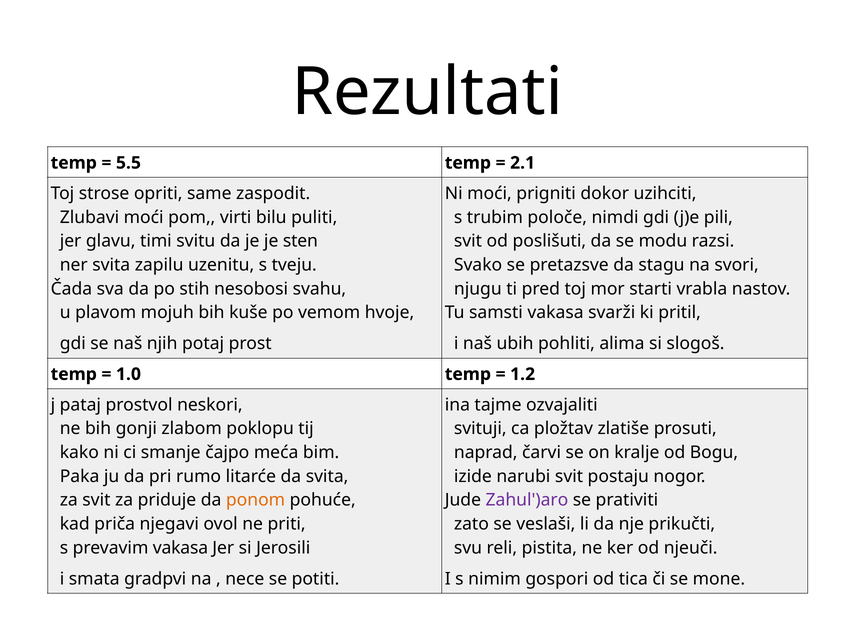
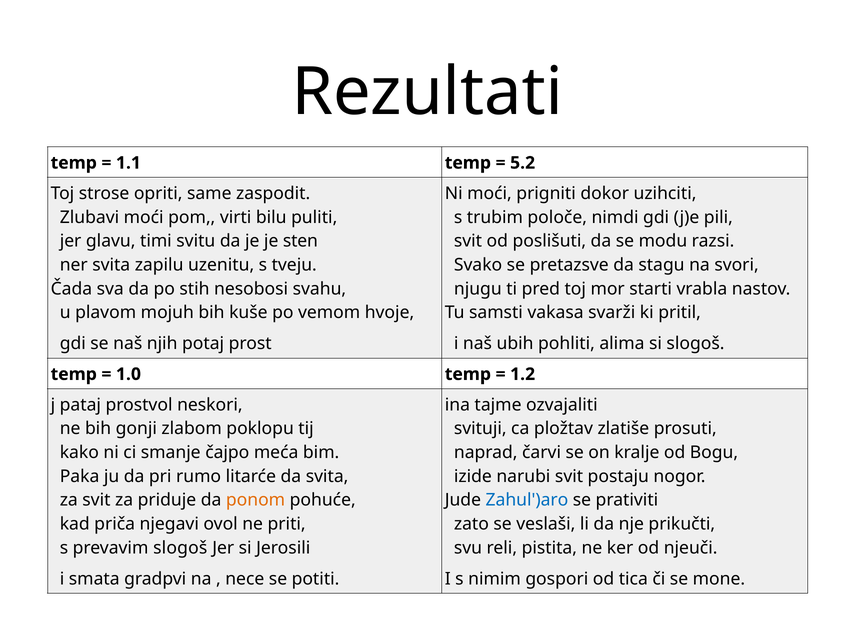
5.5: 5.5 -> 1.1
2.1: 2.1 -> 5.2
Zahul')aro colour: purple -> blue
prevavim vakasa: vakasa -> slogoš
